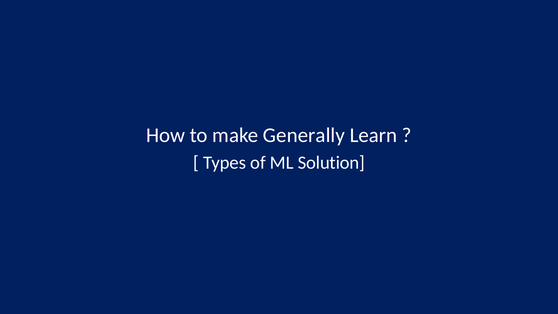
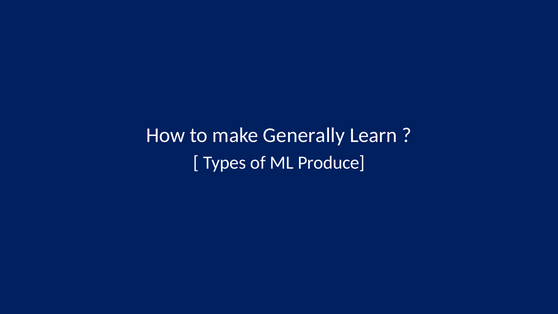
Solution: Solution -> Produce
